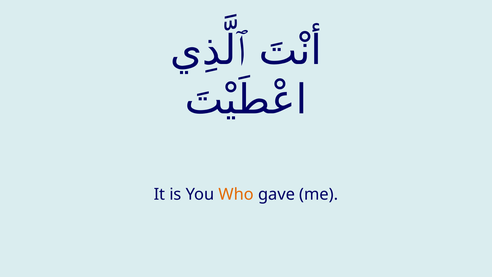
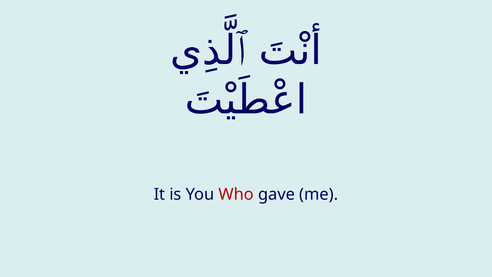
Who colour: orange -> red
